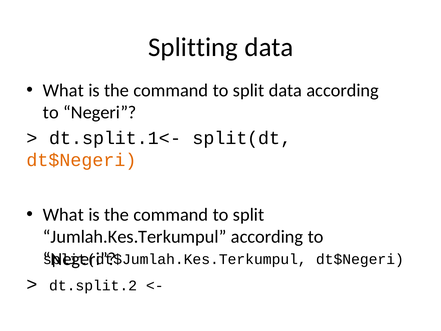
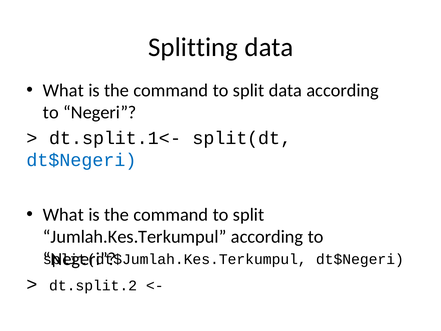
dt$Negeri at (81, 160) colour: orange -> blue
